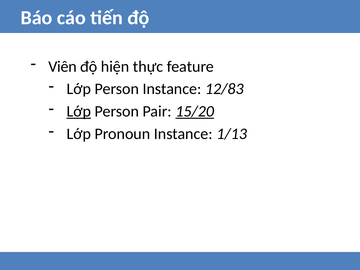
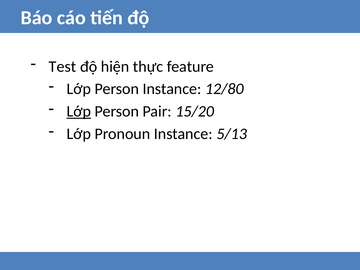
Viên: Viên -> Test
12/83: 12/83 -> 12/80
15/20 underline: present -> none
1/13: 1/13 -> 5/13
